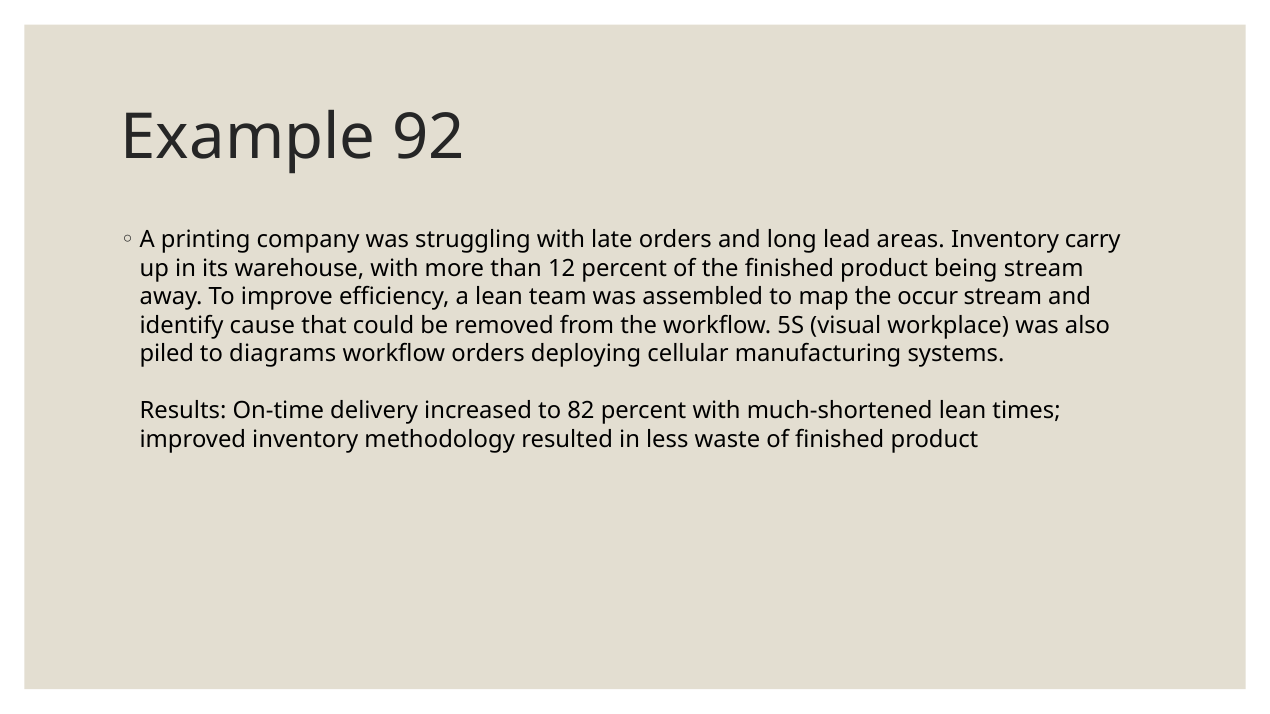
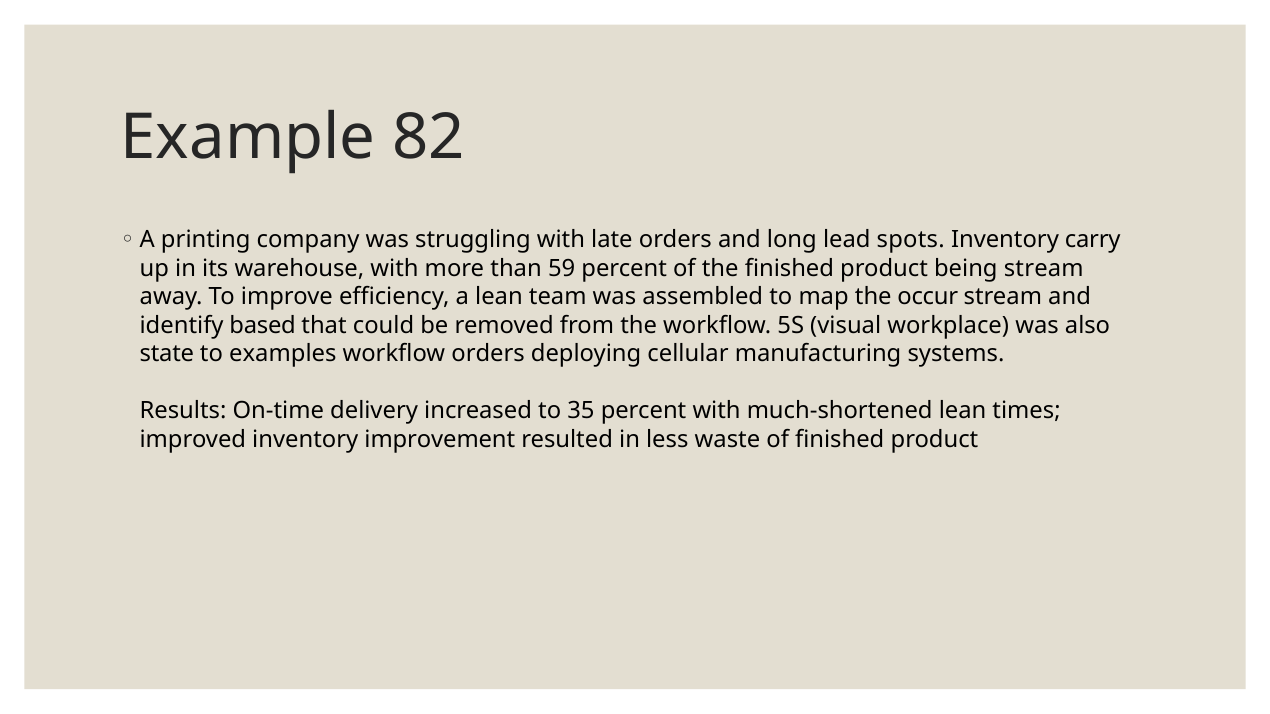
92: 92 -> 82
areas: areas -> spots
12: 12 -> 59
cause: cause -> based
piled: piled -> state
diagrams: diagrams -> examples
82: 82 -> 35
methodology: methodology -> improvement
